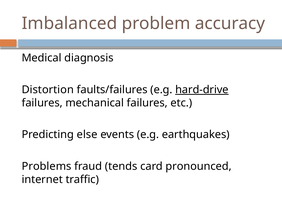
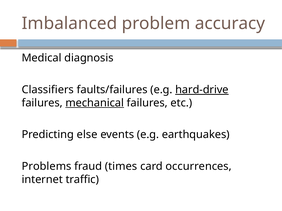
Distortion: Distortion -> Classifiers
mechanical underline: none -> present
tends: tends -> times
pronounced: pronounced -> occurrences
